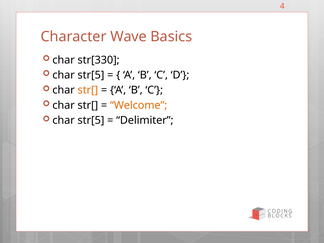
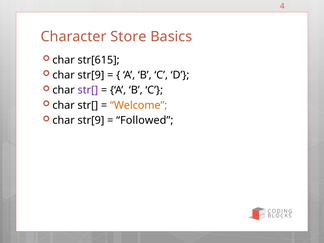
Wave: Wave -> Store
str[330: str[330 -> str[615
str[5 at (91, 75): str[5 -> str[9
str[ at (88, 90) colour: orange -> purple
str[5 at (91, 120): str[5 -> str[9
Delimiter: Delimiter -> Followed
